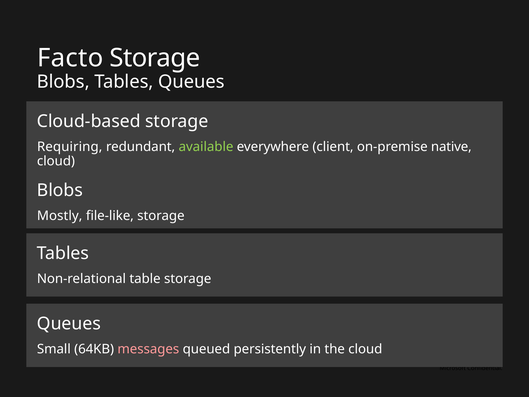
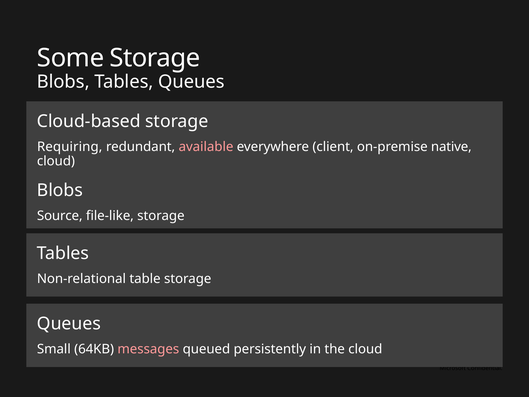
Facto: Facto -> Some
available colour: light green -> pink
Mostly: Mostly -> Source
